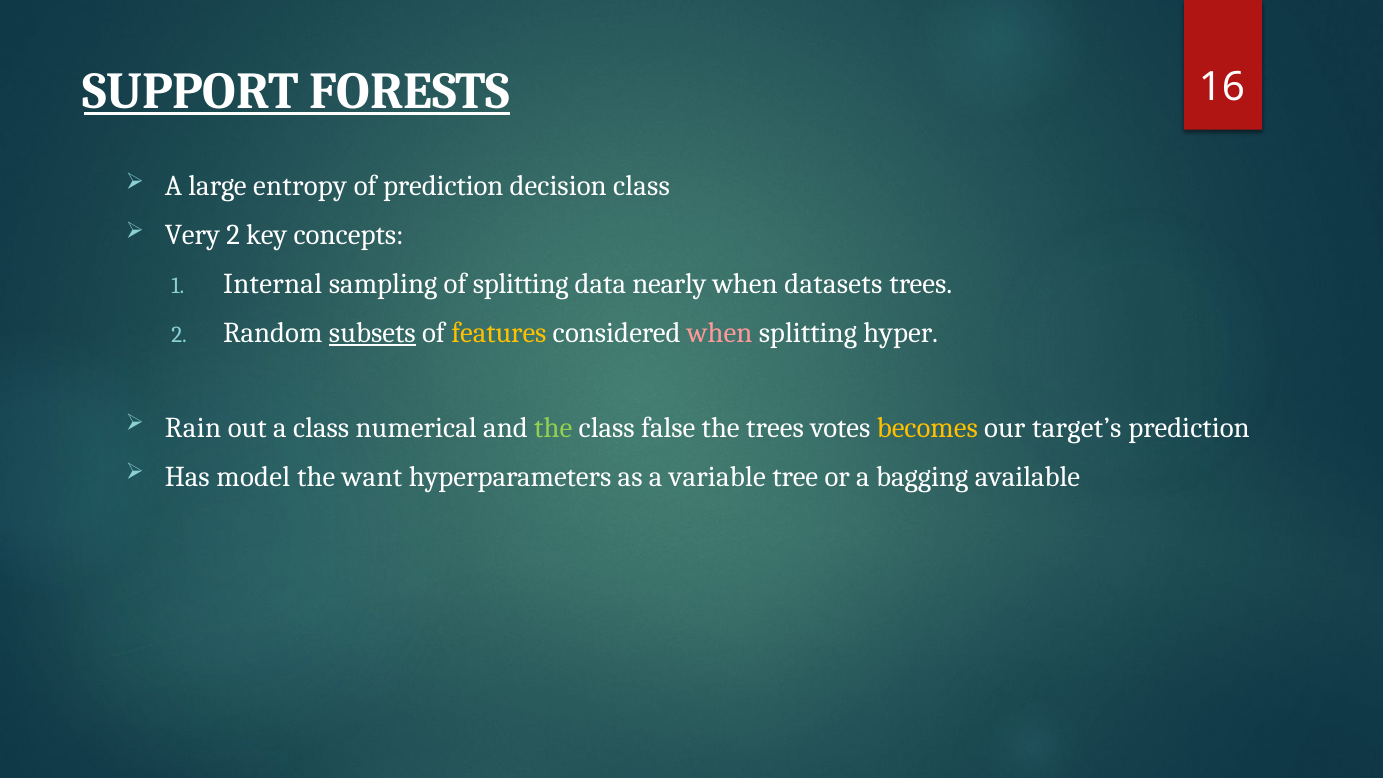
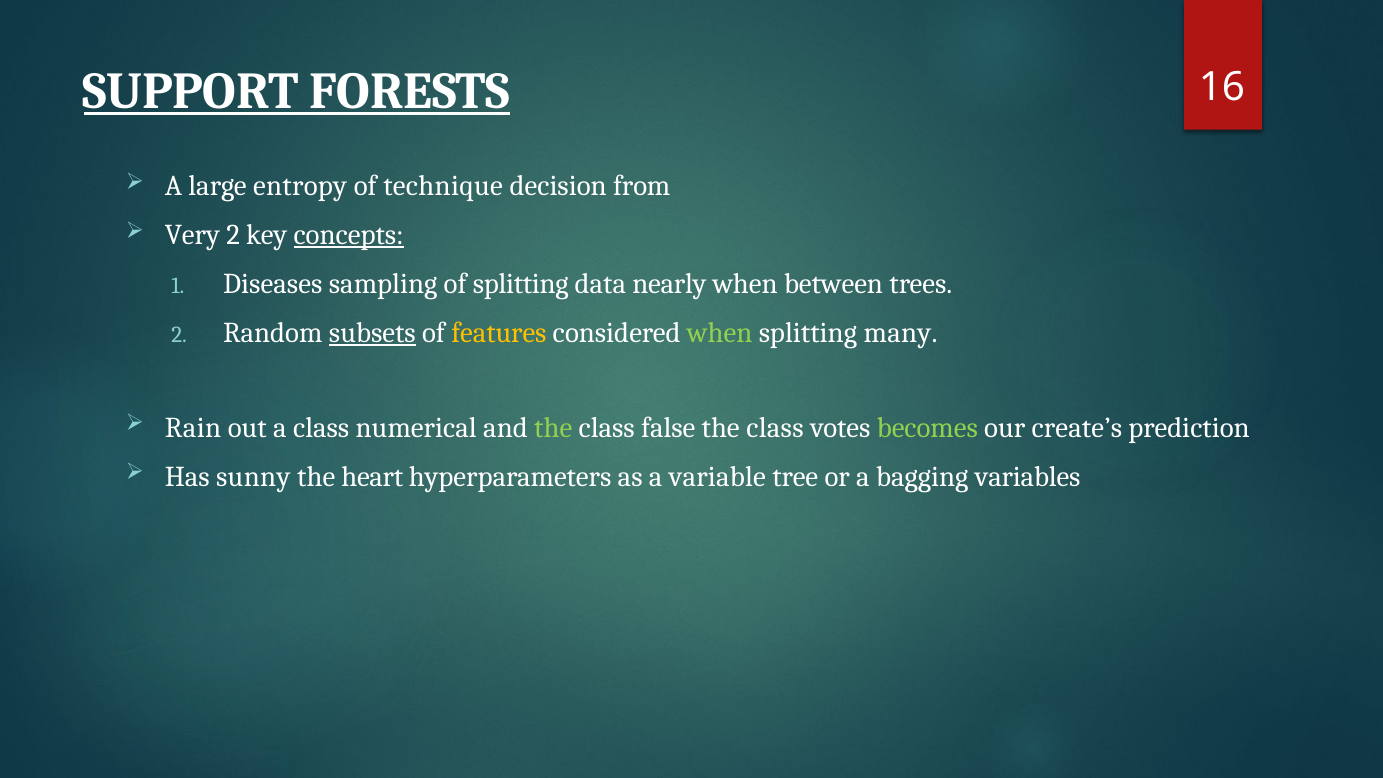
of prediction: prediction -> technique
decision class: class -> from
concepts underline: none -> present
Internal: Internal -> Diseases
datasets: datasets -> between
when at (720, 333) colour: pink -> light green
hyper: hyper -> many
trees at (775, 427): trees -> class
becomes colour: yellow -> light green
target’s: target’s -> create’s
model: model -> sunny
want: want -> heart
available: available -> variables
